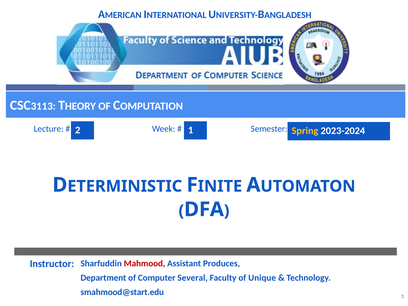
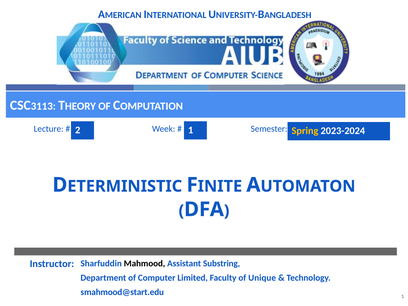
Mahmood colour: red -> black
Produces: Produces -> Substring
Several: Several -> Limited
